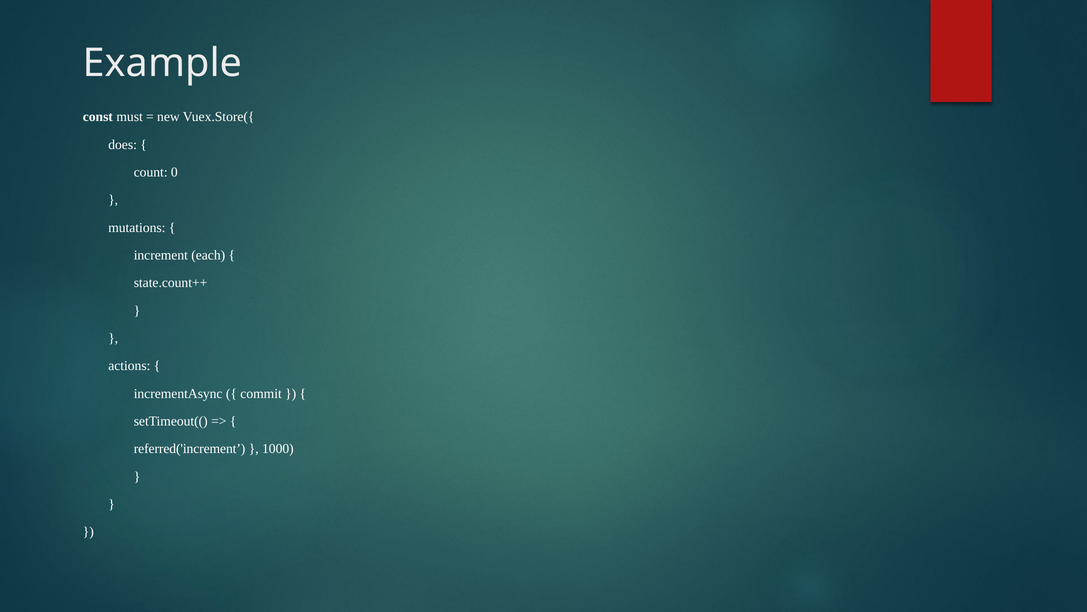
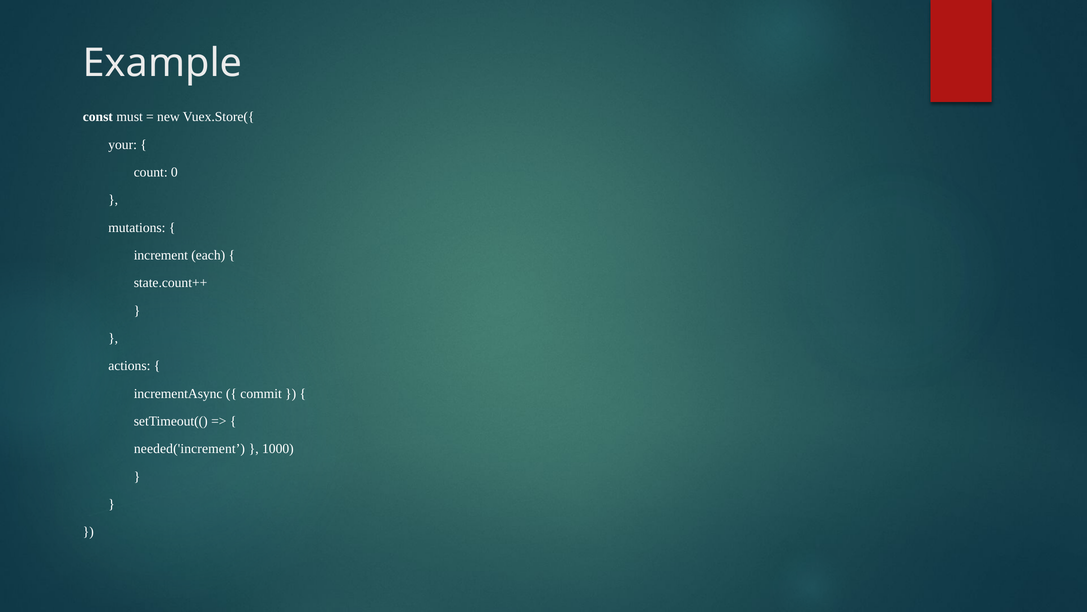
does: does -> your
referred('increment: referred('increment -> needed('increment
